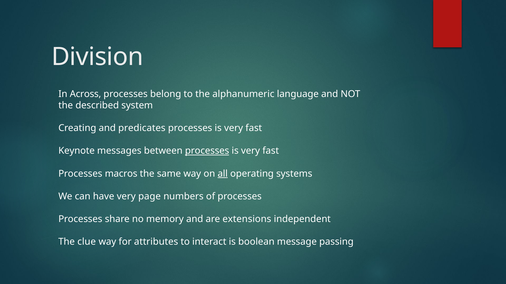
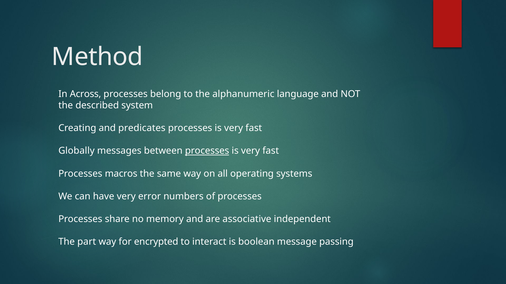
Division: Division -> Method
Keynote: Keynote -> Globally
all underline: present -> none
page: page -> error
extensions: extensions -> associative
clue: clue -> part
attributes: attributes -> encrypted
